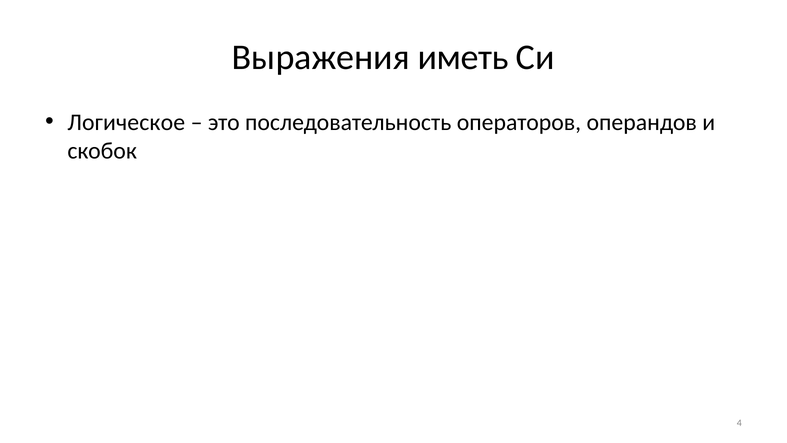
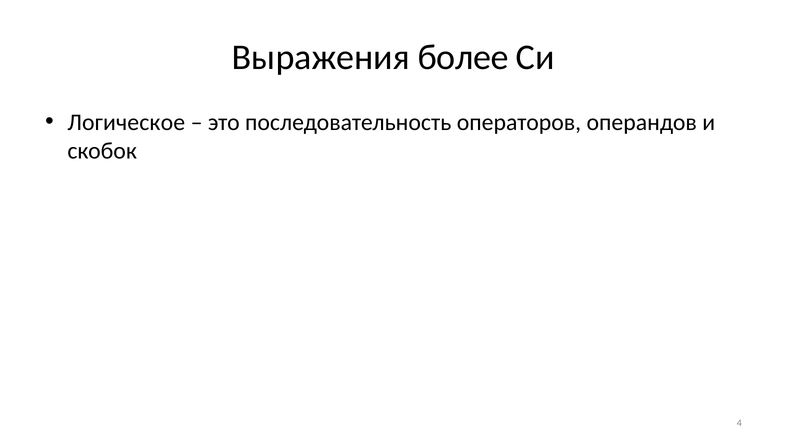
Выражения иметь: иметь -> более
